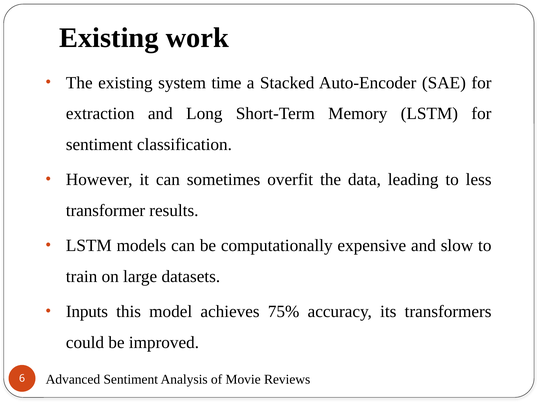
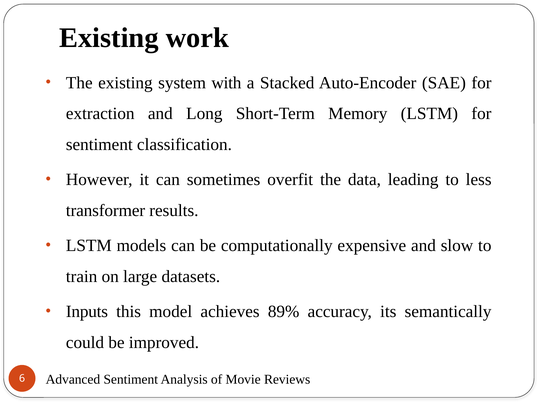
time: time -> with
75%: 75% -> 89%
transformers: transformers -> semantically
